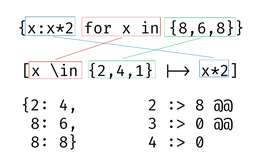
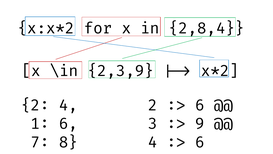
8,6,8: 8,6,8 -> 2,8,4
2,4,1: 2,4,1 -> 2,3,9
8 at (200, 105): 8 -> 6
8 at (40, 124): 8 -> 1
0 at (200, 124): 0 -> 9
8 at (40, 142): 8 -> 7
0 at (200, 142): 0 -> 6
